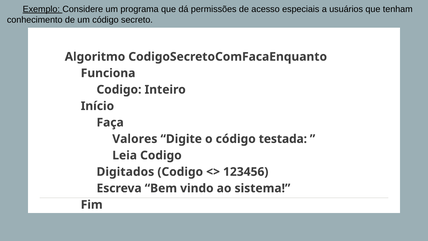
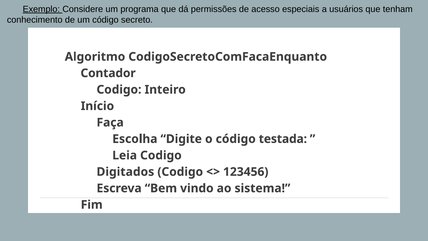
Funciona: Funciona -> Contador
Valores: Valores -> Escolha
